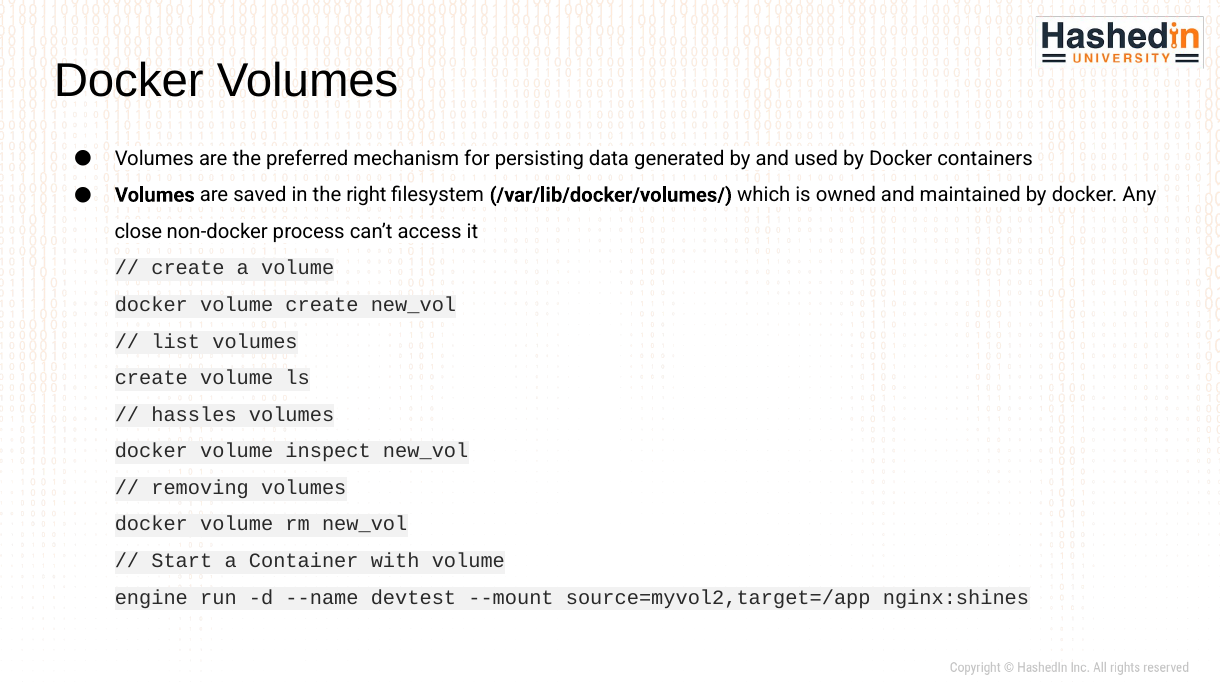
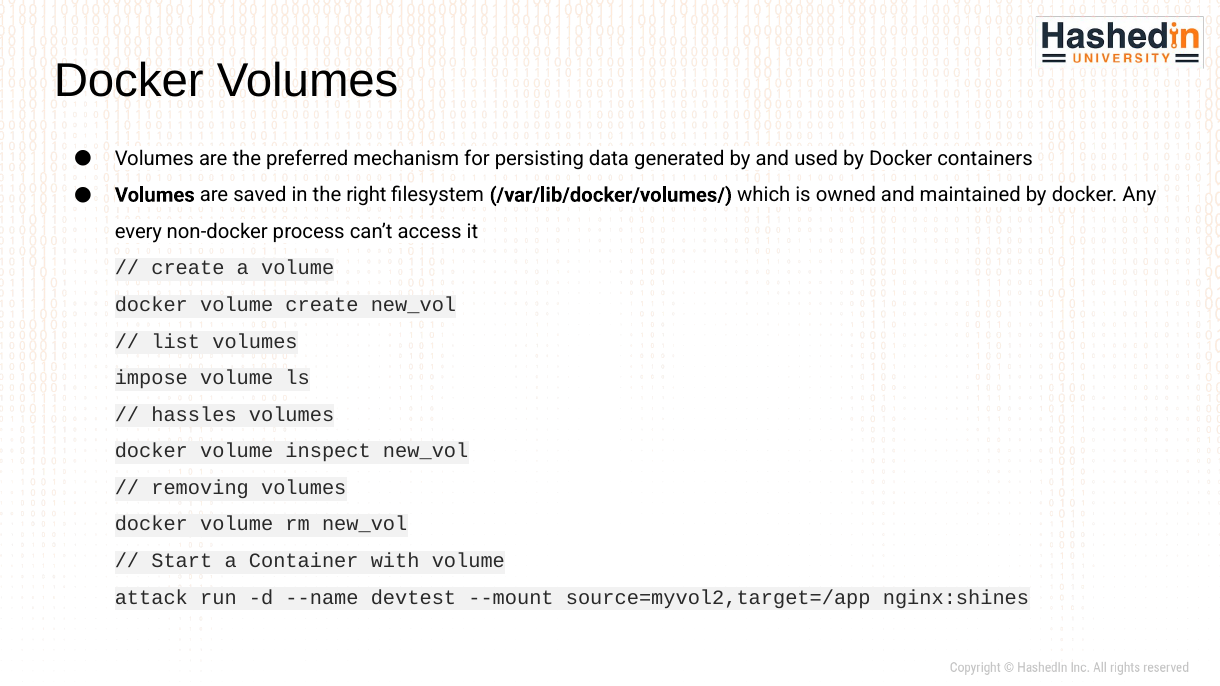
close: close -> every
create at (151, 378): create -> impose
engine: engine -> attack
